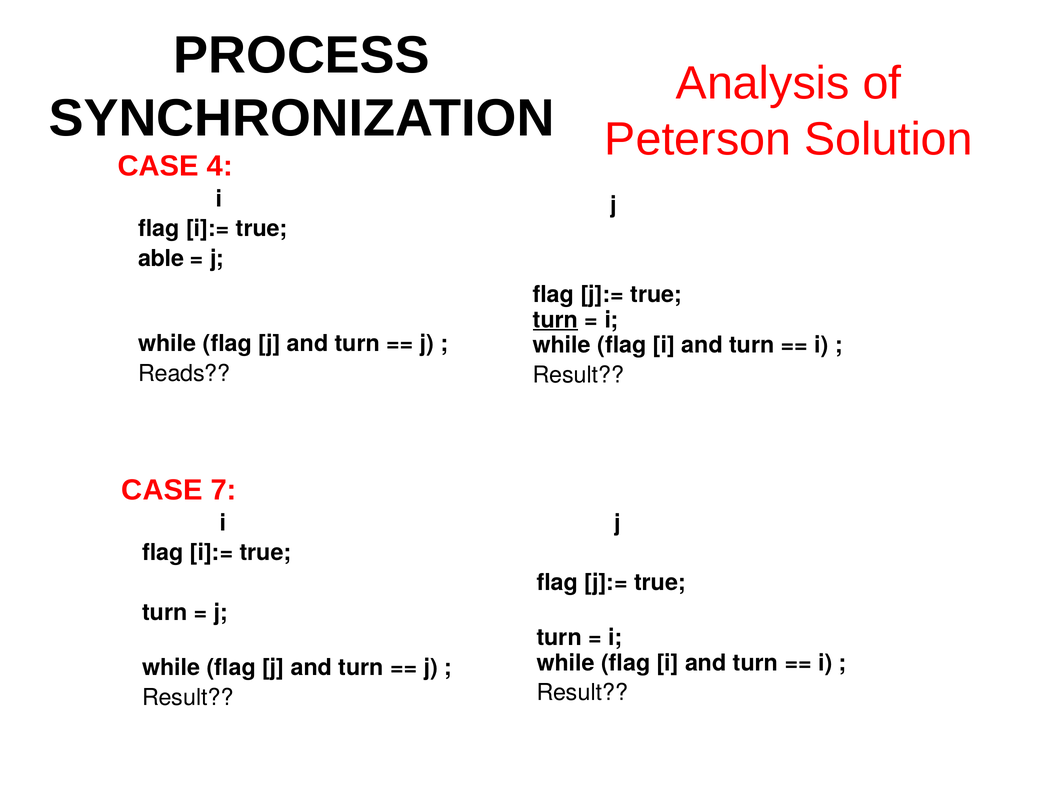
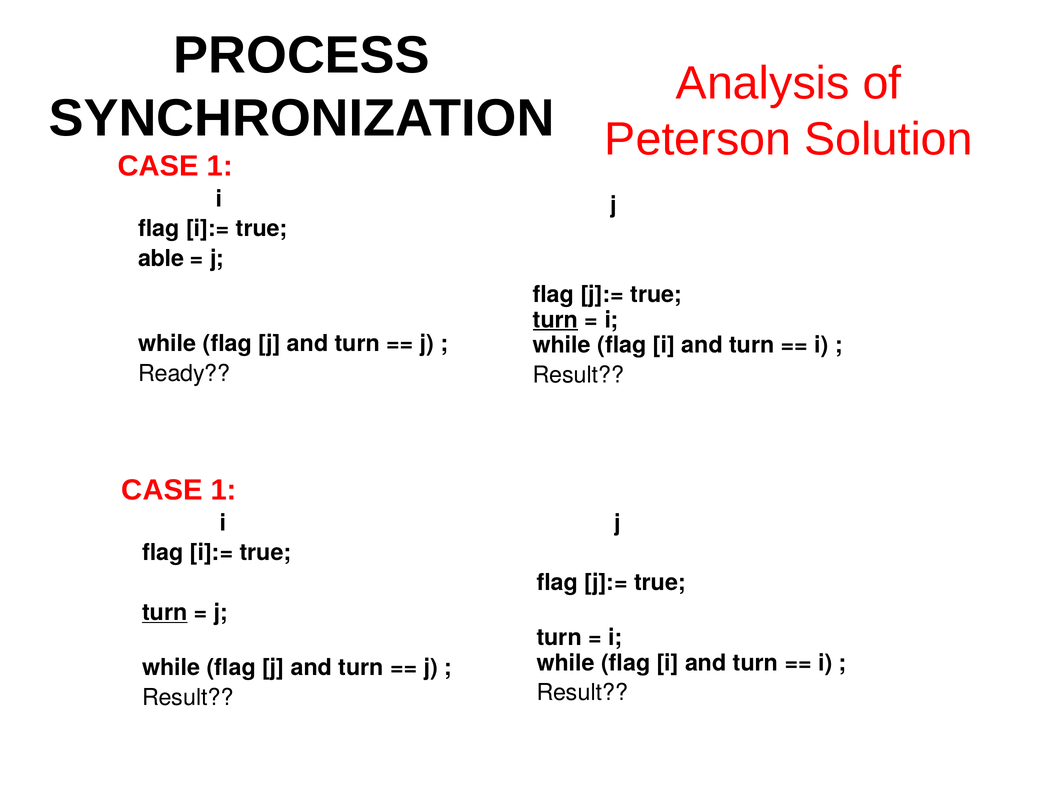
4 at (220, 166): 4 -> 1
Reads: Reads -> Ready
7 at (224, 490): 7 -> 1
turn at (165, 612) underline: none -> present
